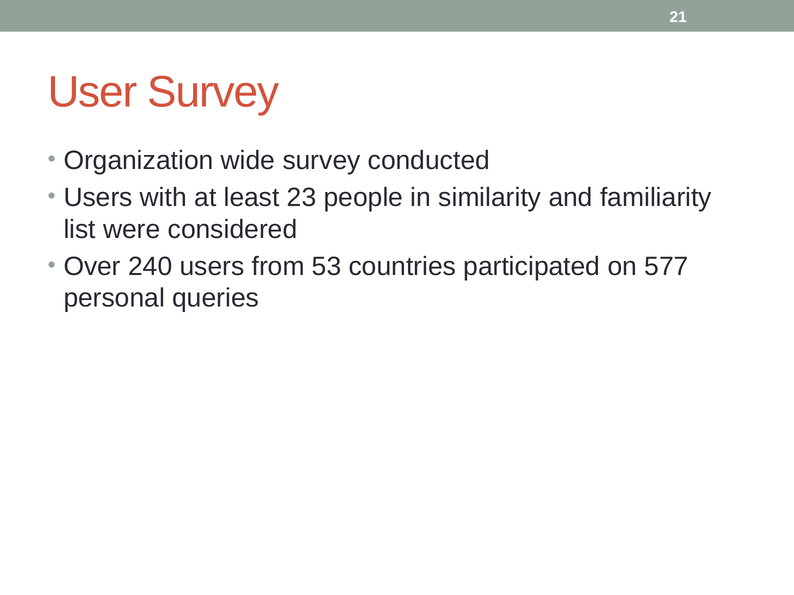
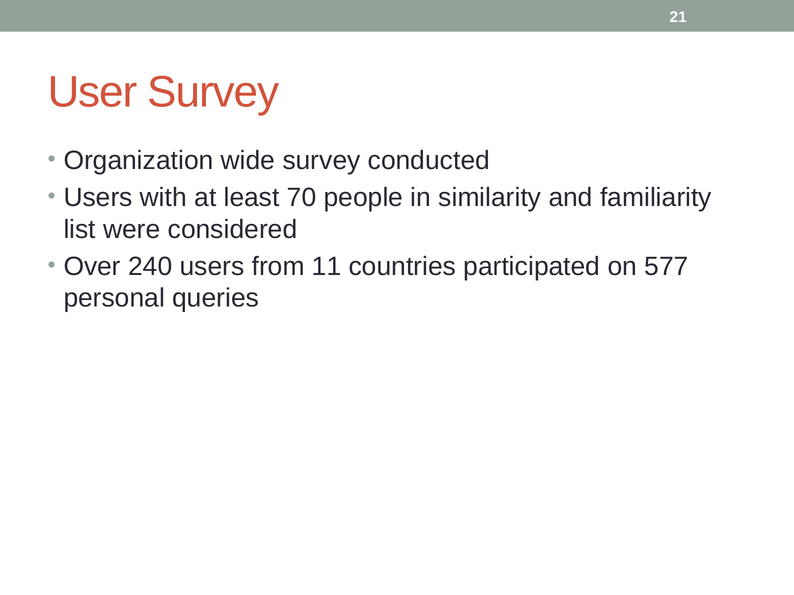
23: 23 -> 70
53: 53 -> 11
